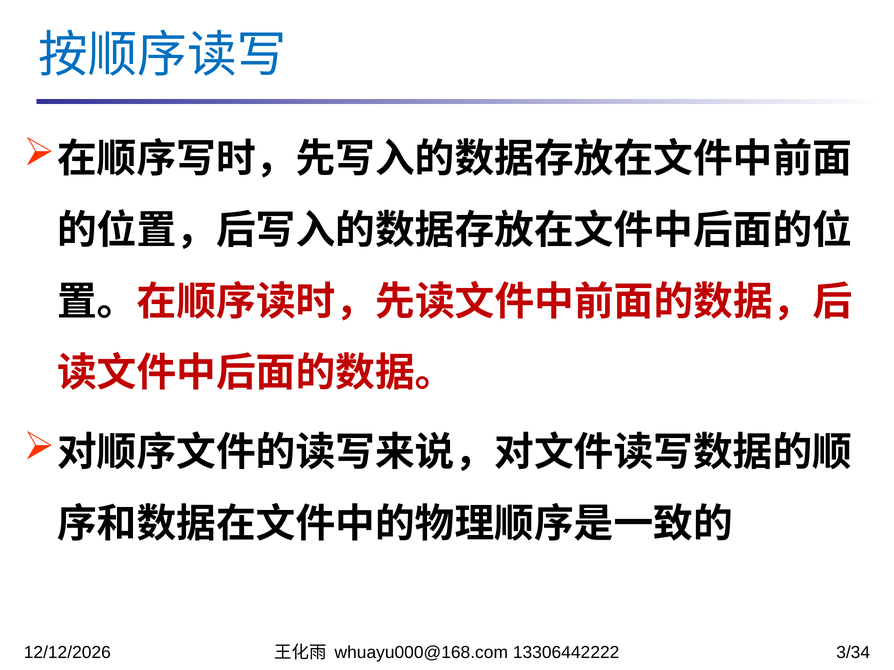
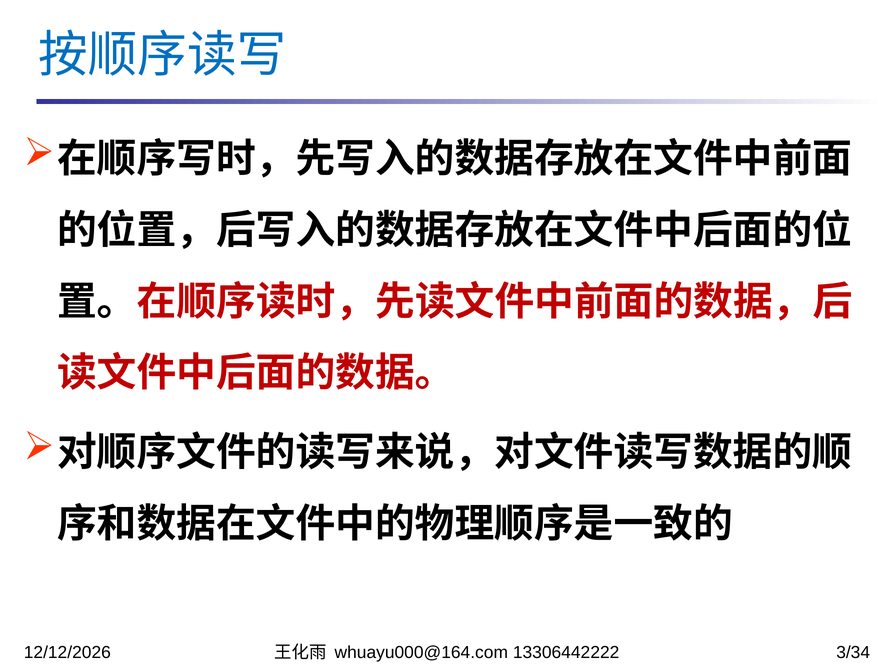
whuayu000@168.com: whuayu000@168.com -> whuayu000@164.com
